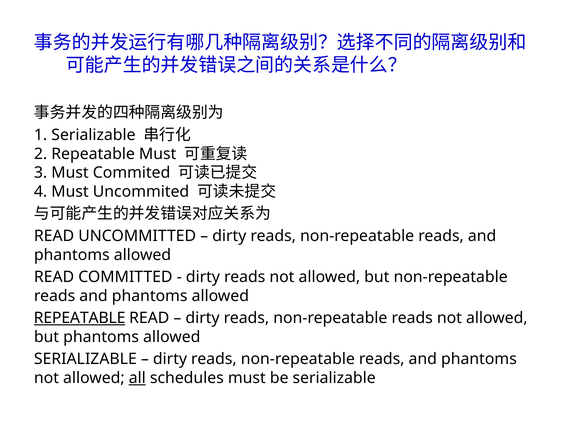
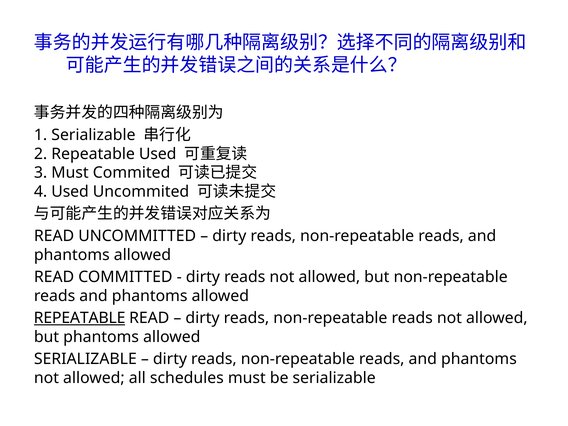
Repeatable Must: Must -> Used
4 Must: Must -> Used
all underline: present -> none
